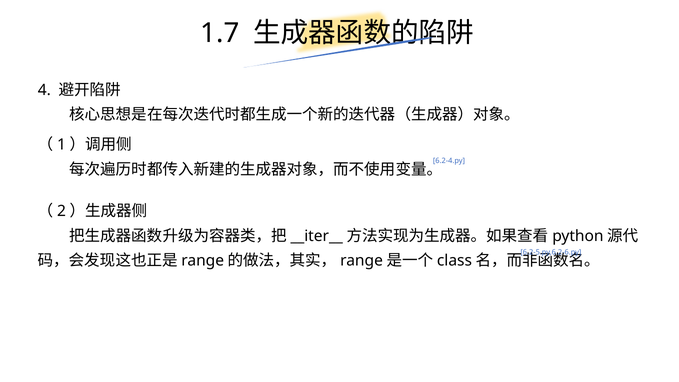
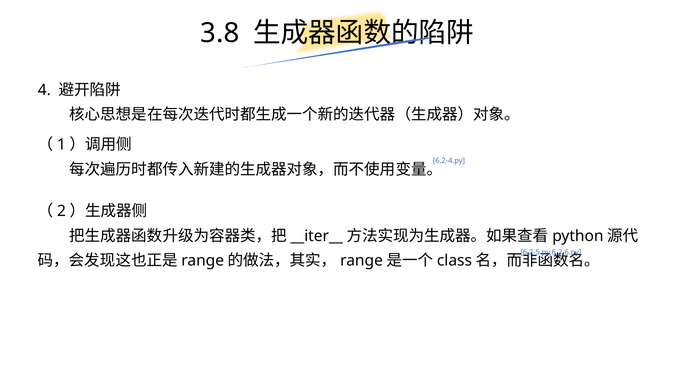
1.7: 1.7 -> 3.8
